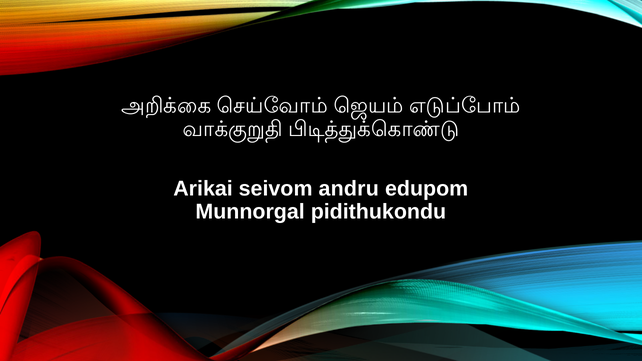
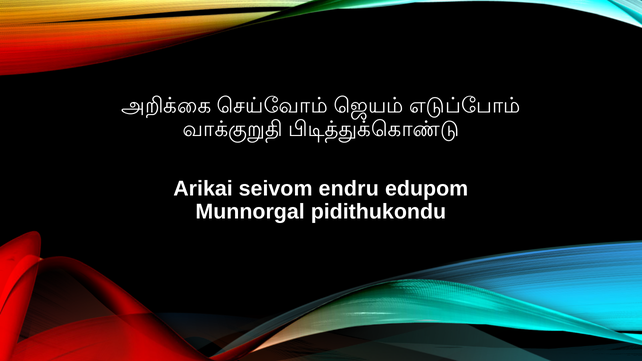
andru: andru -> endru
